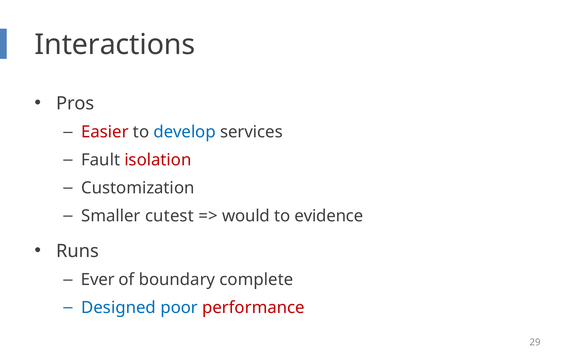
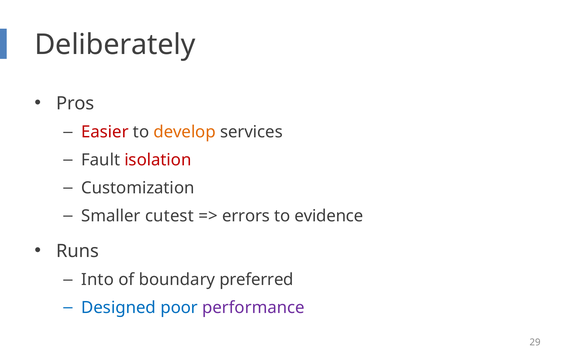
Interactions: Interactions -> Deliberately
develop colour: blue -> orange
would: would -> errors
Ever: Ever -> Into
complete: complete -> preferred
performance colour: red -> purple
